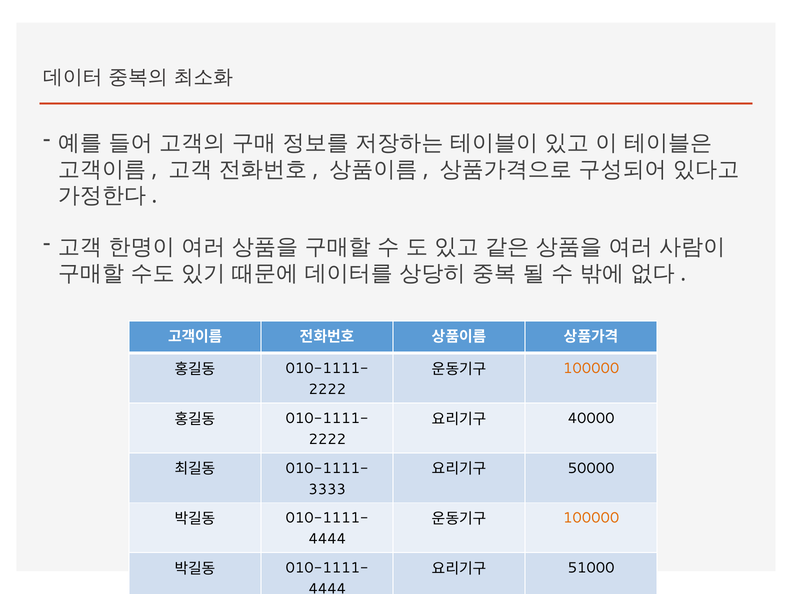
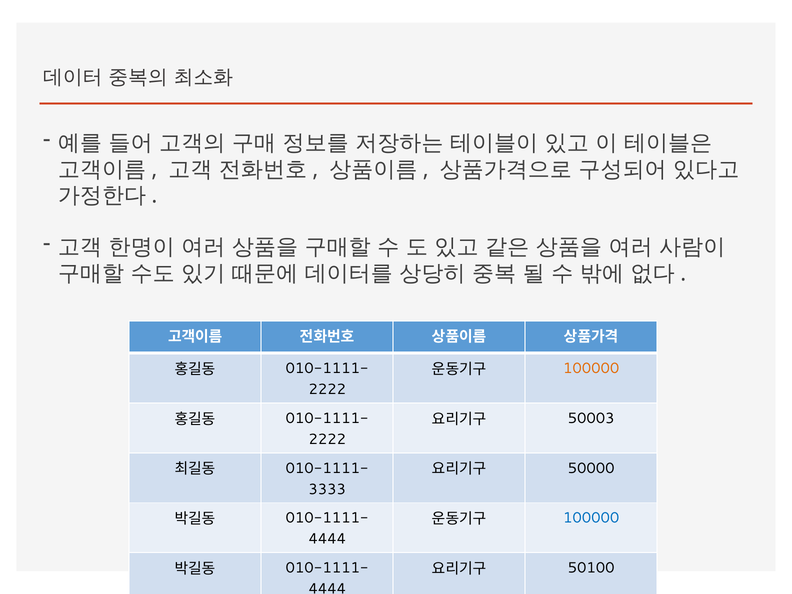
40000: 40000 -> 50003
100000 at (591, 518) colour: orange -> blue
51000: 51000 -> 50100
